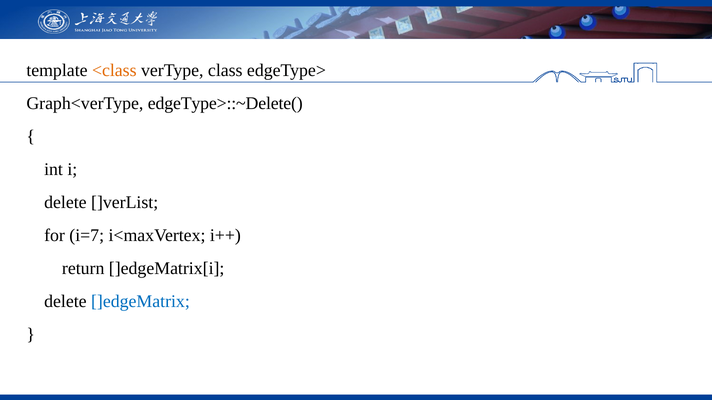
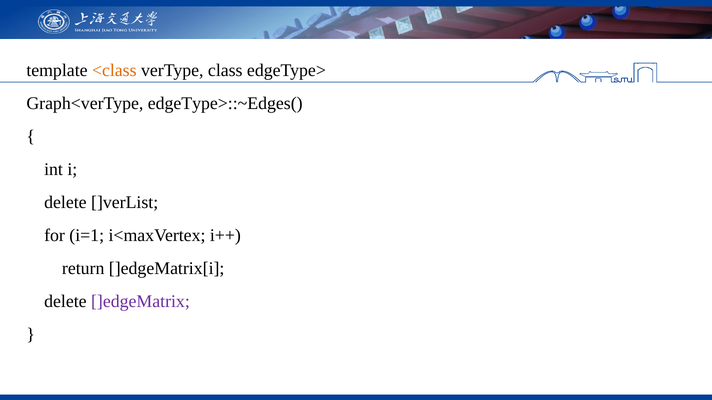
edgeType>::~Delete(: edgeType>::~Delete( -> edgeType>::~Edges(
i=7: i=7 -> i=1
]edgeMatrix colour: blue -> purple
